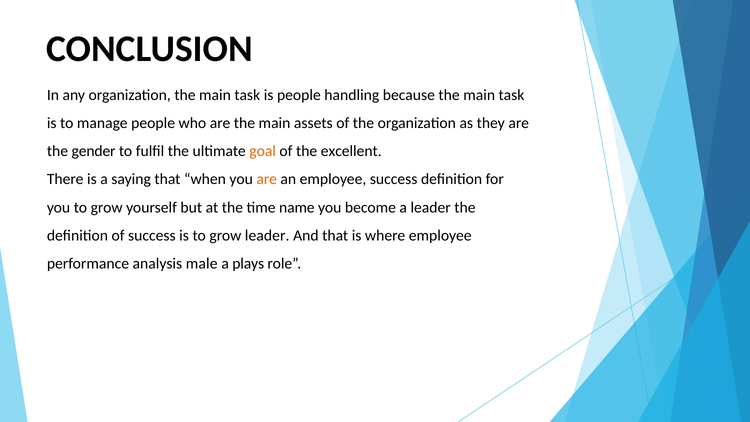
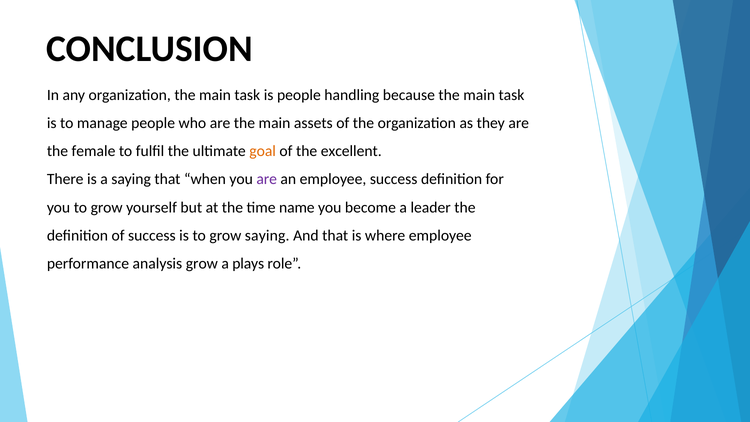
gender: gender -> female
are at (267, 179) colour: orange -> purple
grow leader: leader -> saying
analysis male: male -> grow
